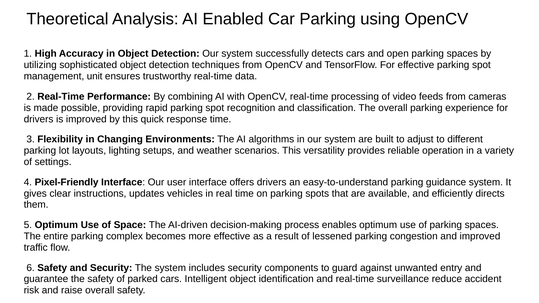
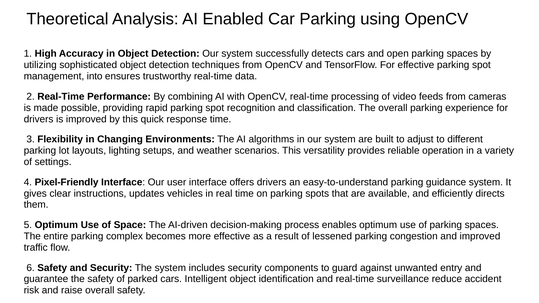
unit: unit -> into
